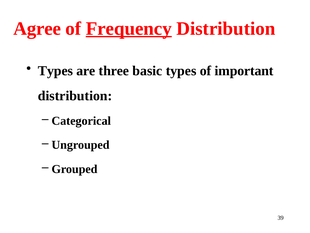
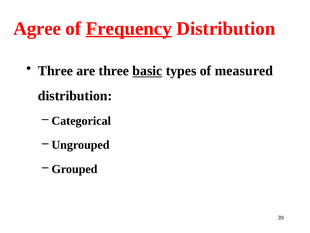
Types at (55, 71): Types -> Three
basic underline: none -> present
important: important -> measured
